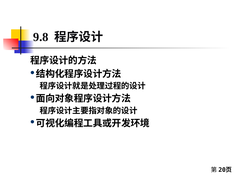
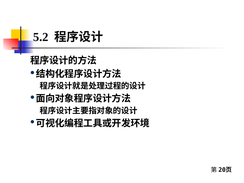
9.8: 9.8 -> 5.2
